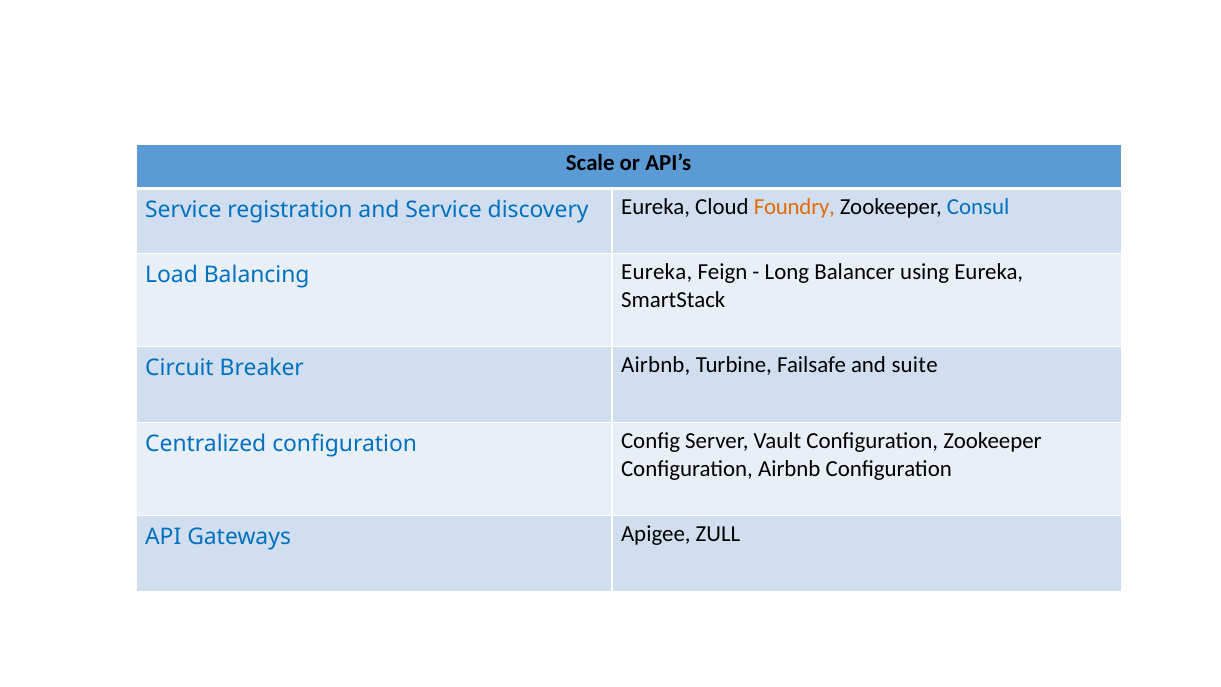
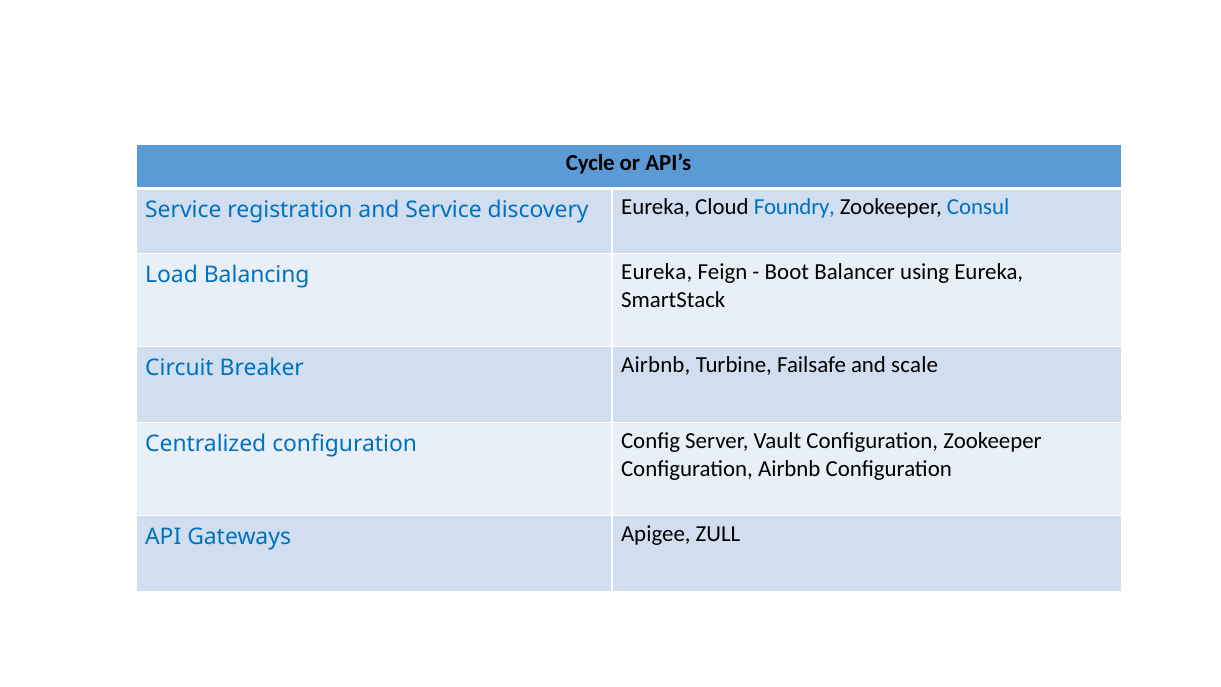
Scale: Scale -> Cycle
Foundry colour: orange -> blue
Long: Long -> Boot
suite: suite -> scale
